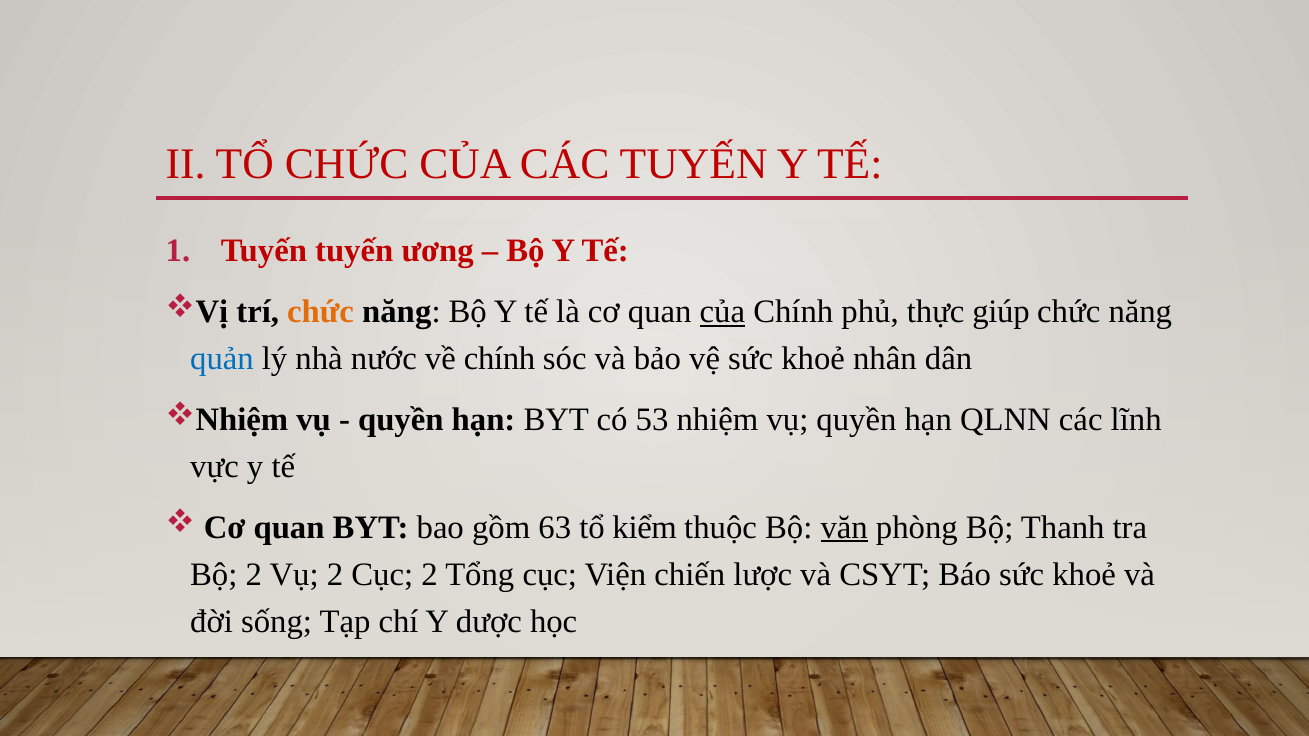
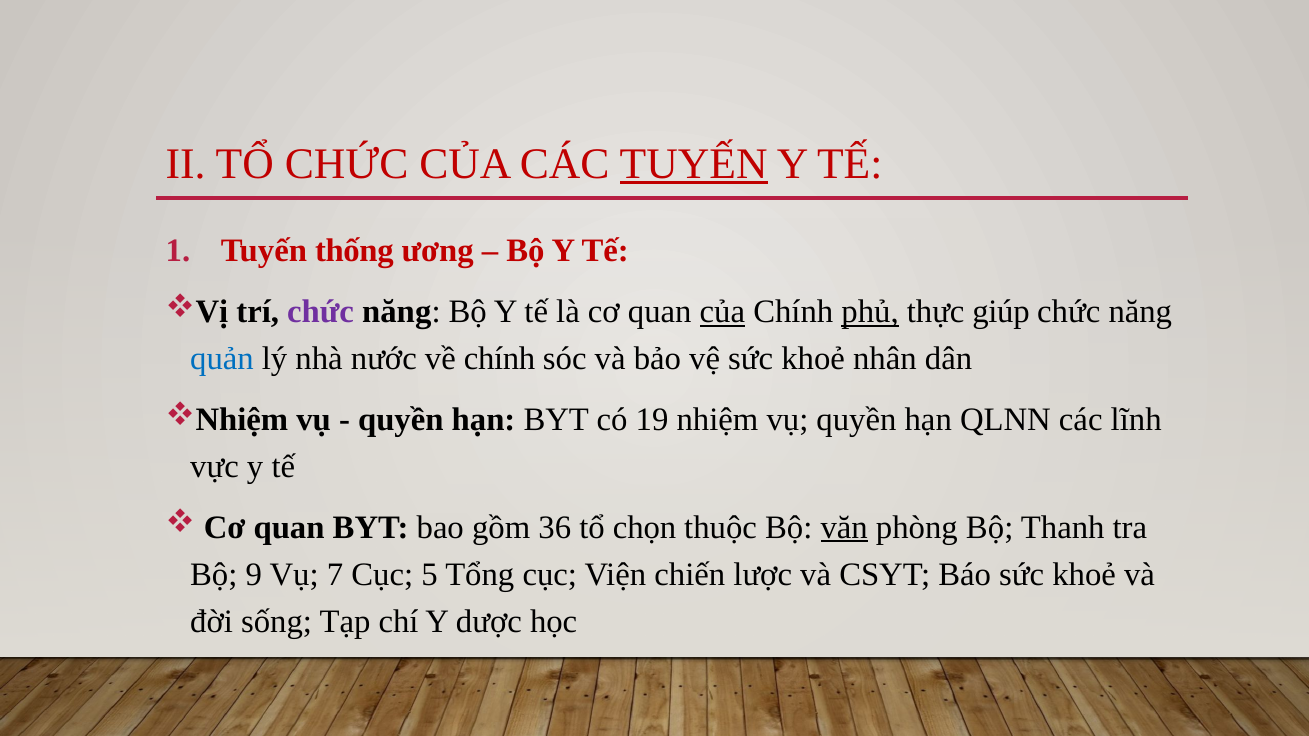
TUYẾN at (694, 164) underline: none -> present
Tuyến tuyến: tuyến -> thống
chức at (321, 312) colour: orange -> purple
phủ underline: none -> present
53: 53 -> 19
63: 63 -> 36
kiểm: kiểm -> chọn
Bộ 2: 2 -> 9
Vụ 2: 2 -> 7
Cục 2: 2 -> 5
